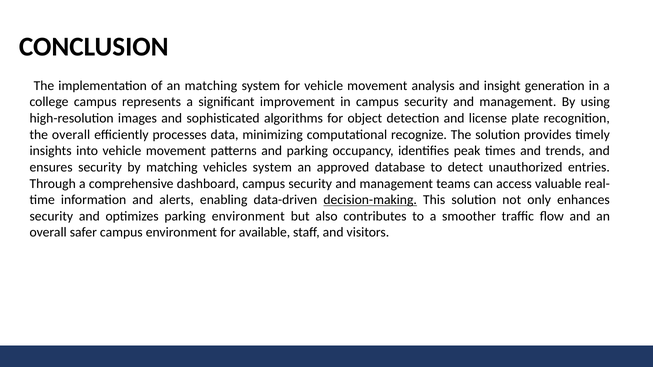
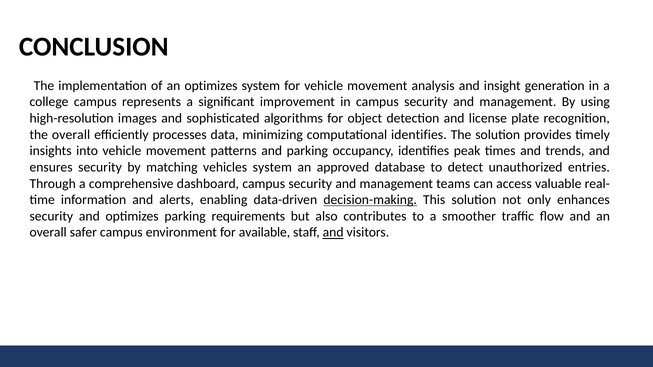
an matching: matching -> optimizes
computational recognize: recognize -> identifies
parking environment: environment -> requirements
and at (333, 233) underline: none -> present
